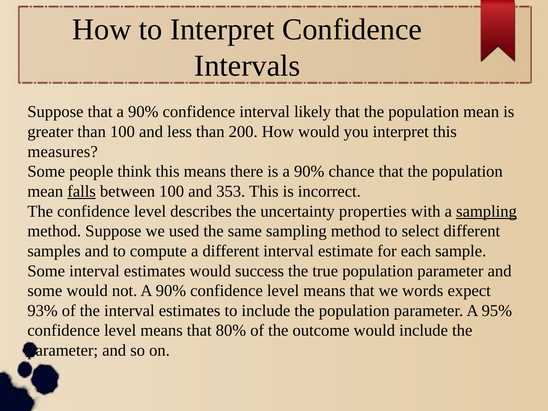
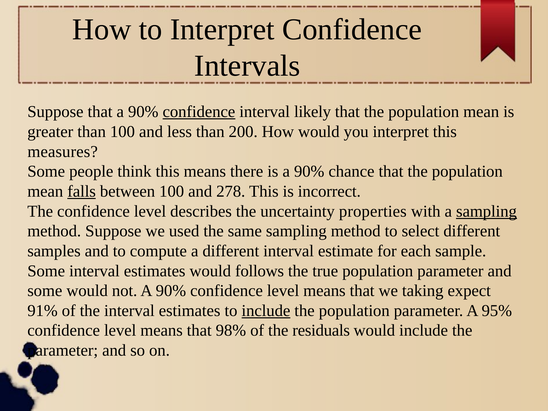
confidence at (199, 112) underline: none -> present
353: 353 -> 278
success: success -> follows
words: words -> taking
93%: 93% -> 91%
include at (266, 311) underline: none -> present
80%: 80% -> 98%
outcome: outcome -> residuals
